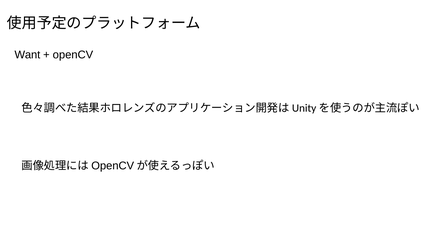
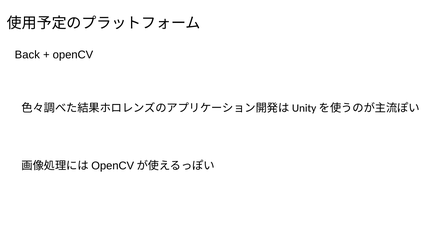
Want: Want -> Back
